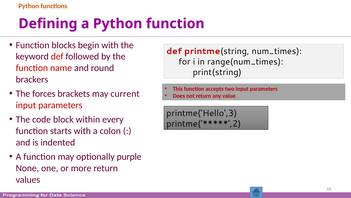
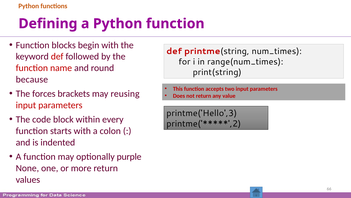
brackers: brackers -> because
current: current -> reusing
